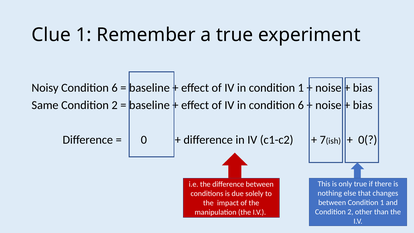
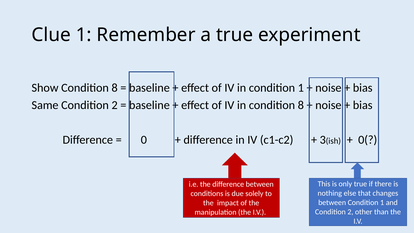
Noisy: Noisy -> Show
6 at (115, 88): 6 -> 8
in condition 6: 6 -> 8
7: 7 -> 3
